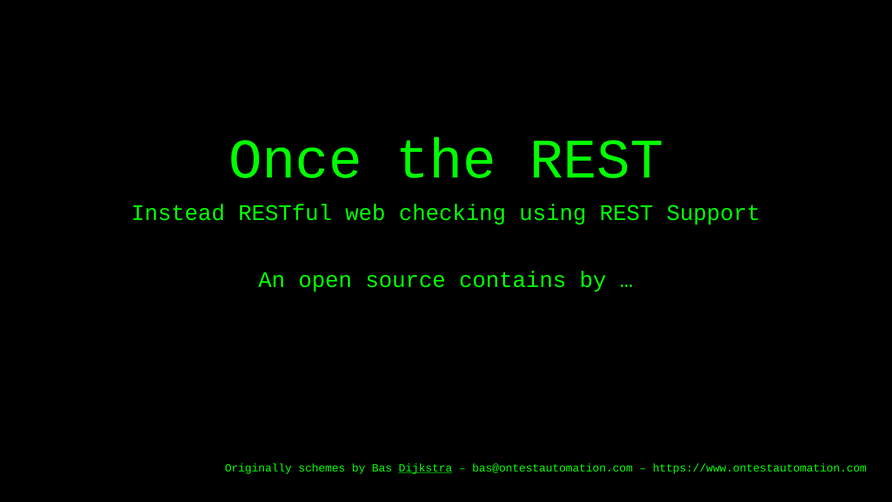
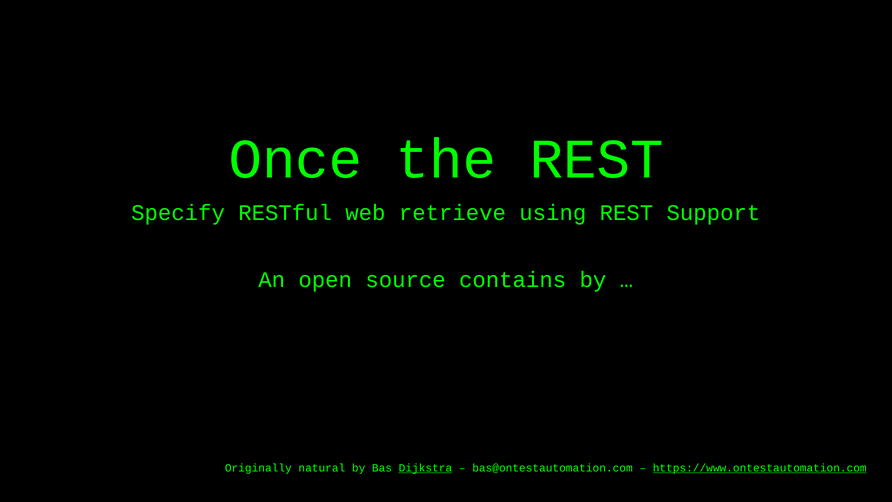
Instead: Instead -> Specify
checking: checking -> retrieve
schemes: schemes -> natural
https://www.ontestautomation.com underline: none -> present
